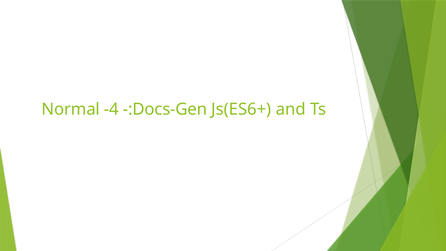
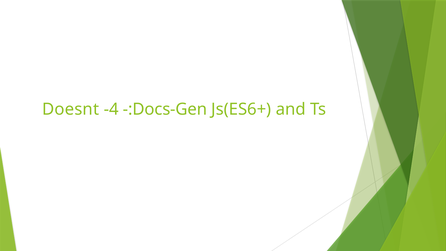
Normal: Normal -> Doesnt
